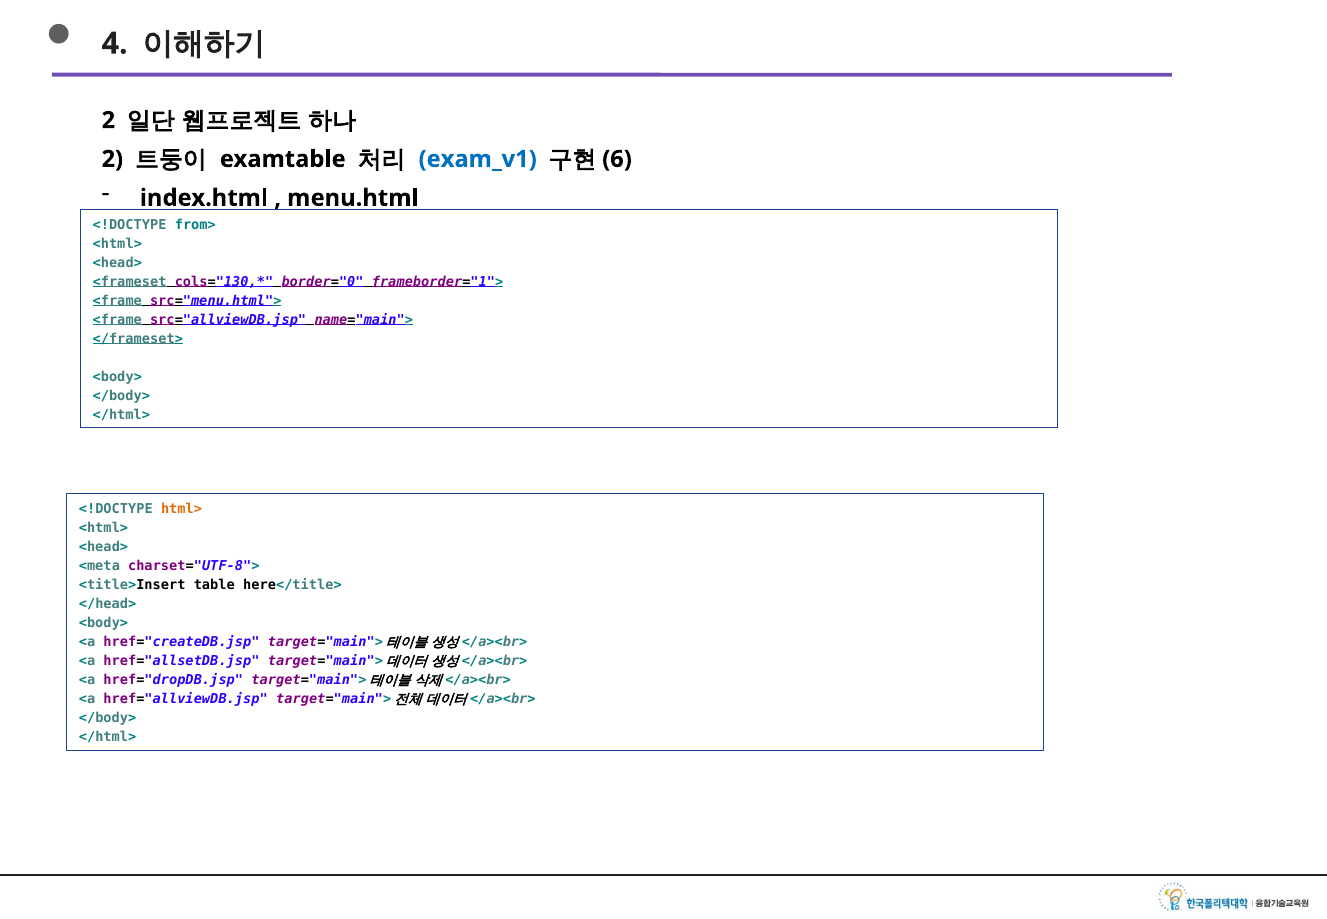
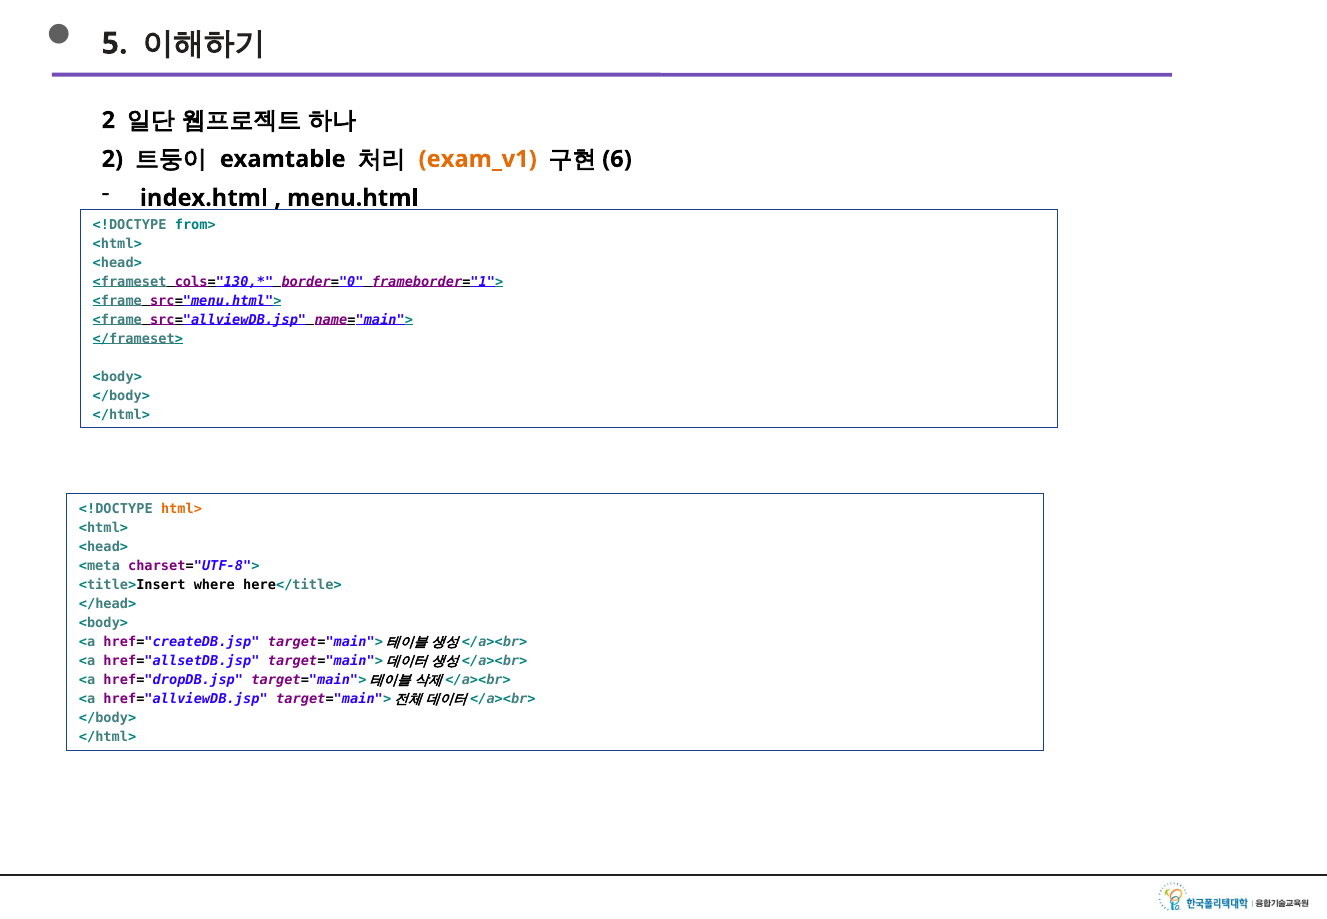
4: 4 -> 5
exam_v1 colour: blue -> orange
table: table -> where
